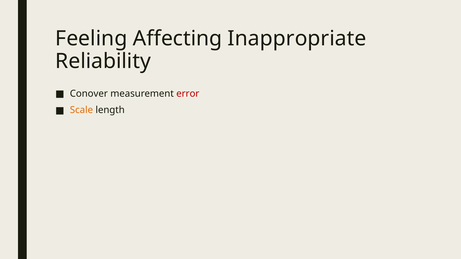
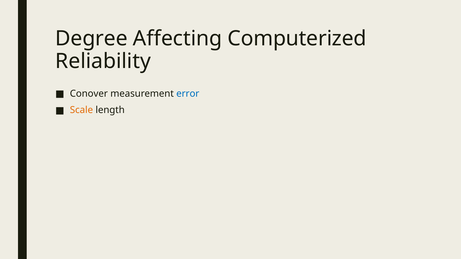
Feeling: Feeling -> Degree
Inappropriate: Inappropriate -> Computerized
error colour: red -> blue
